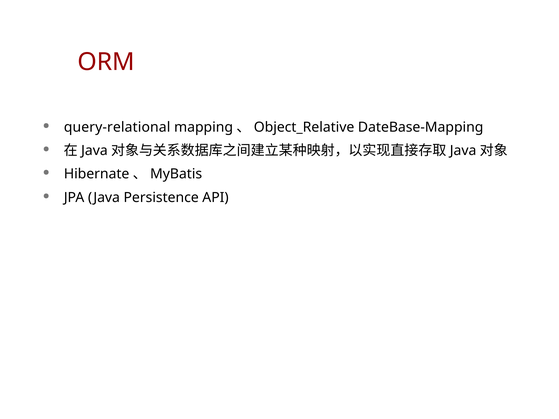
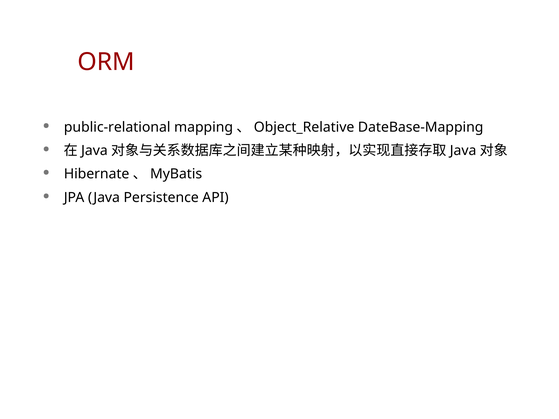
query-relational: query-relational -> public-relational
